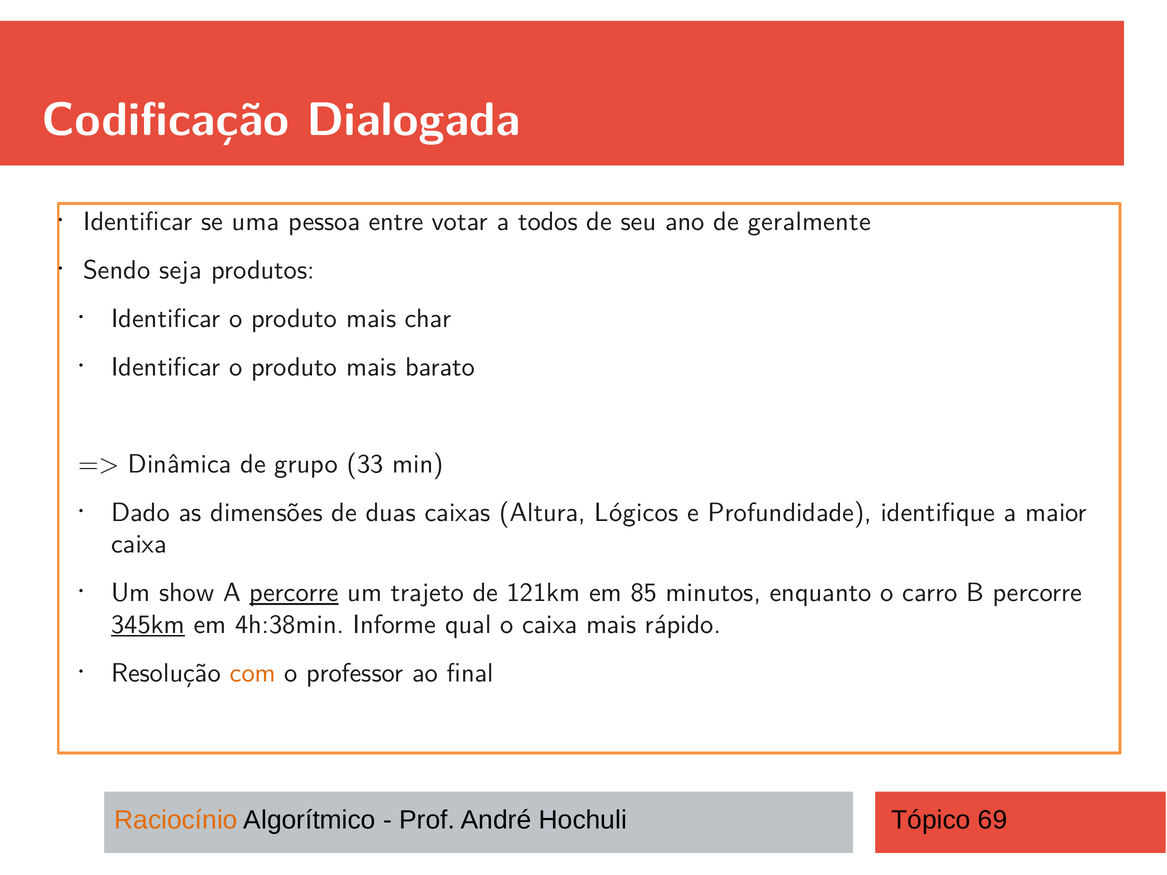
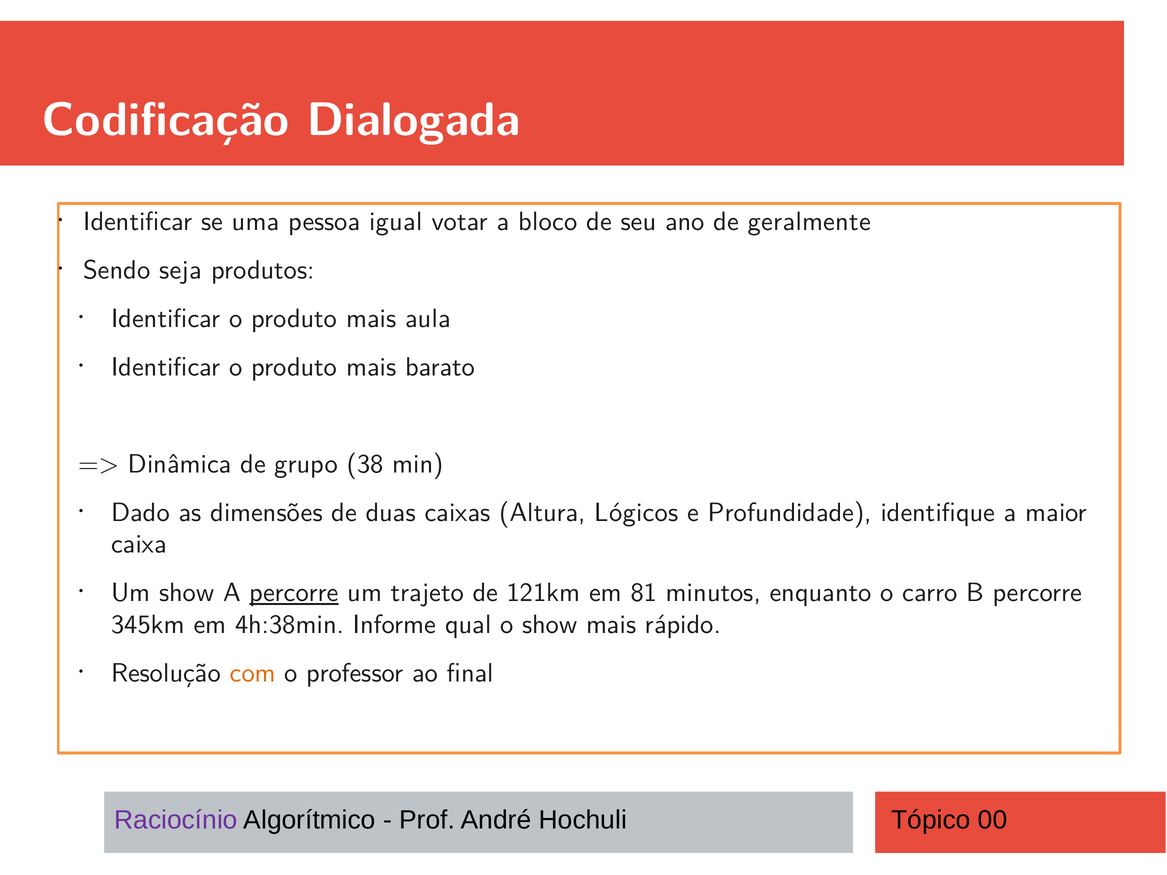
entre: entre -> igual
todos: todos -> bloco
char: char -> aula
33: 33 -> 38
85: 85 -> 81
345km underline: present -> none
o caixa: caixa -> show
Raciocínio colour: orange -> purple
69: 69 -> 00
